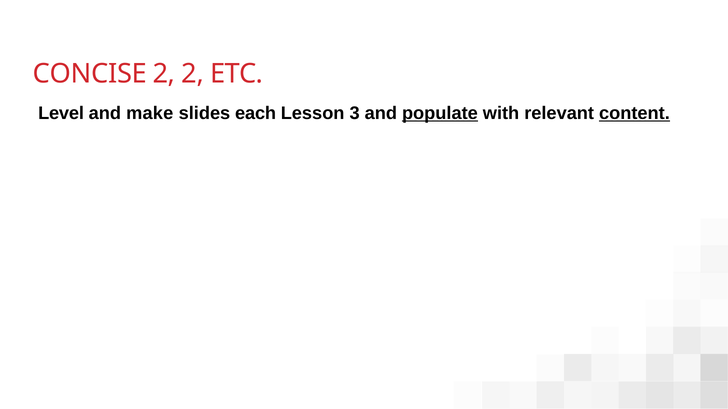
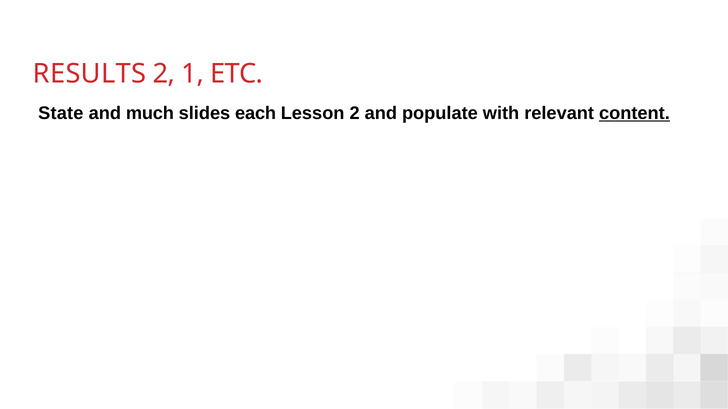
CONCISE: CONCISE -> RESULTS
2 2: 2 -> 1
Level: Level -> State
make: make -> much
Lesson 3: 3 -> 2
populate underline: present -> none
